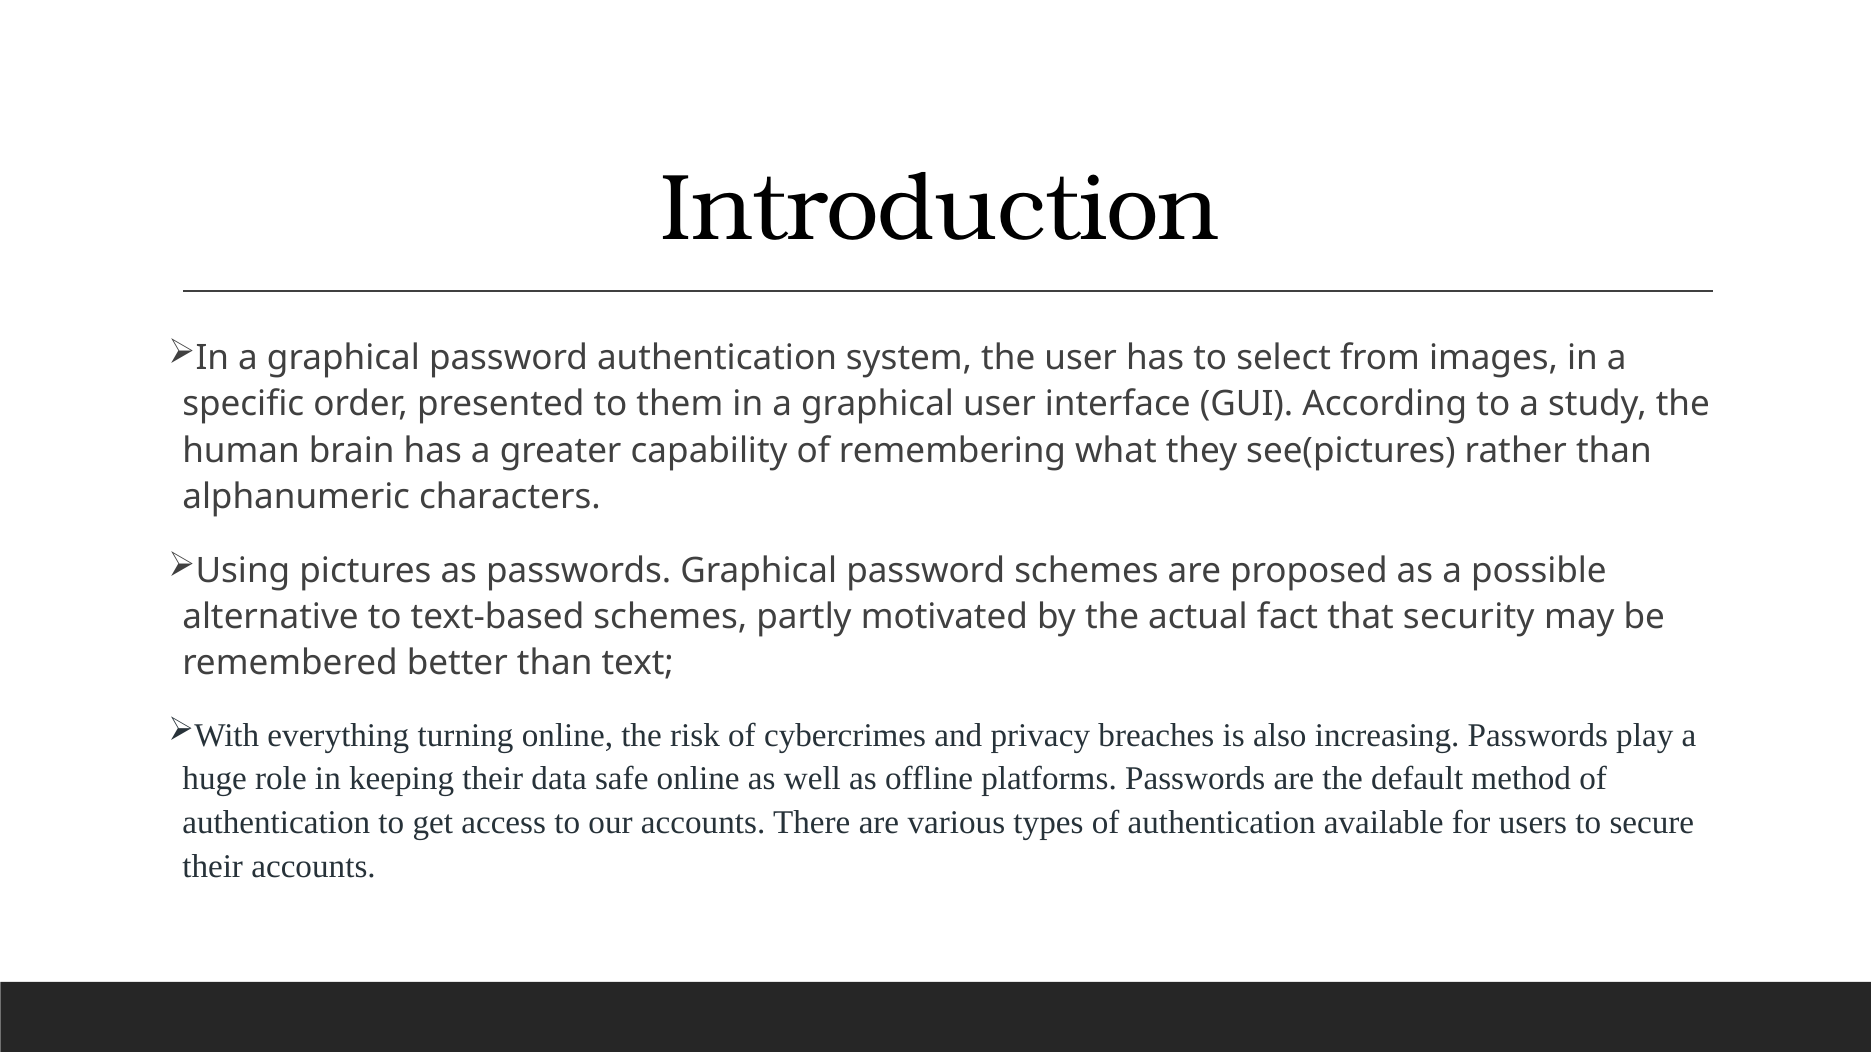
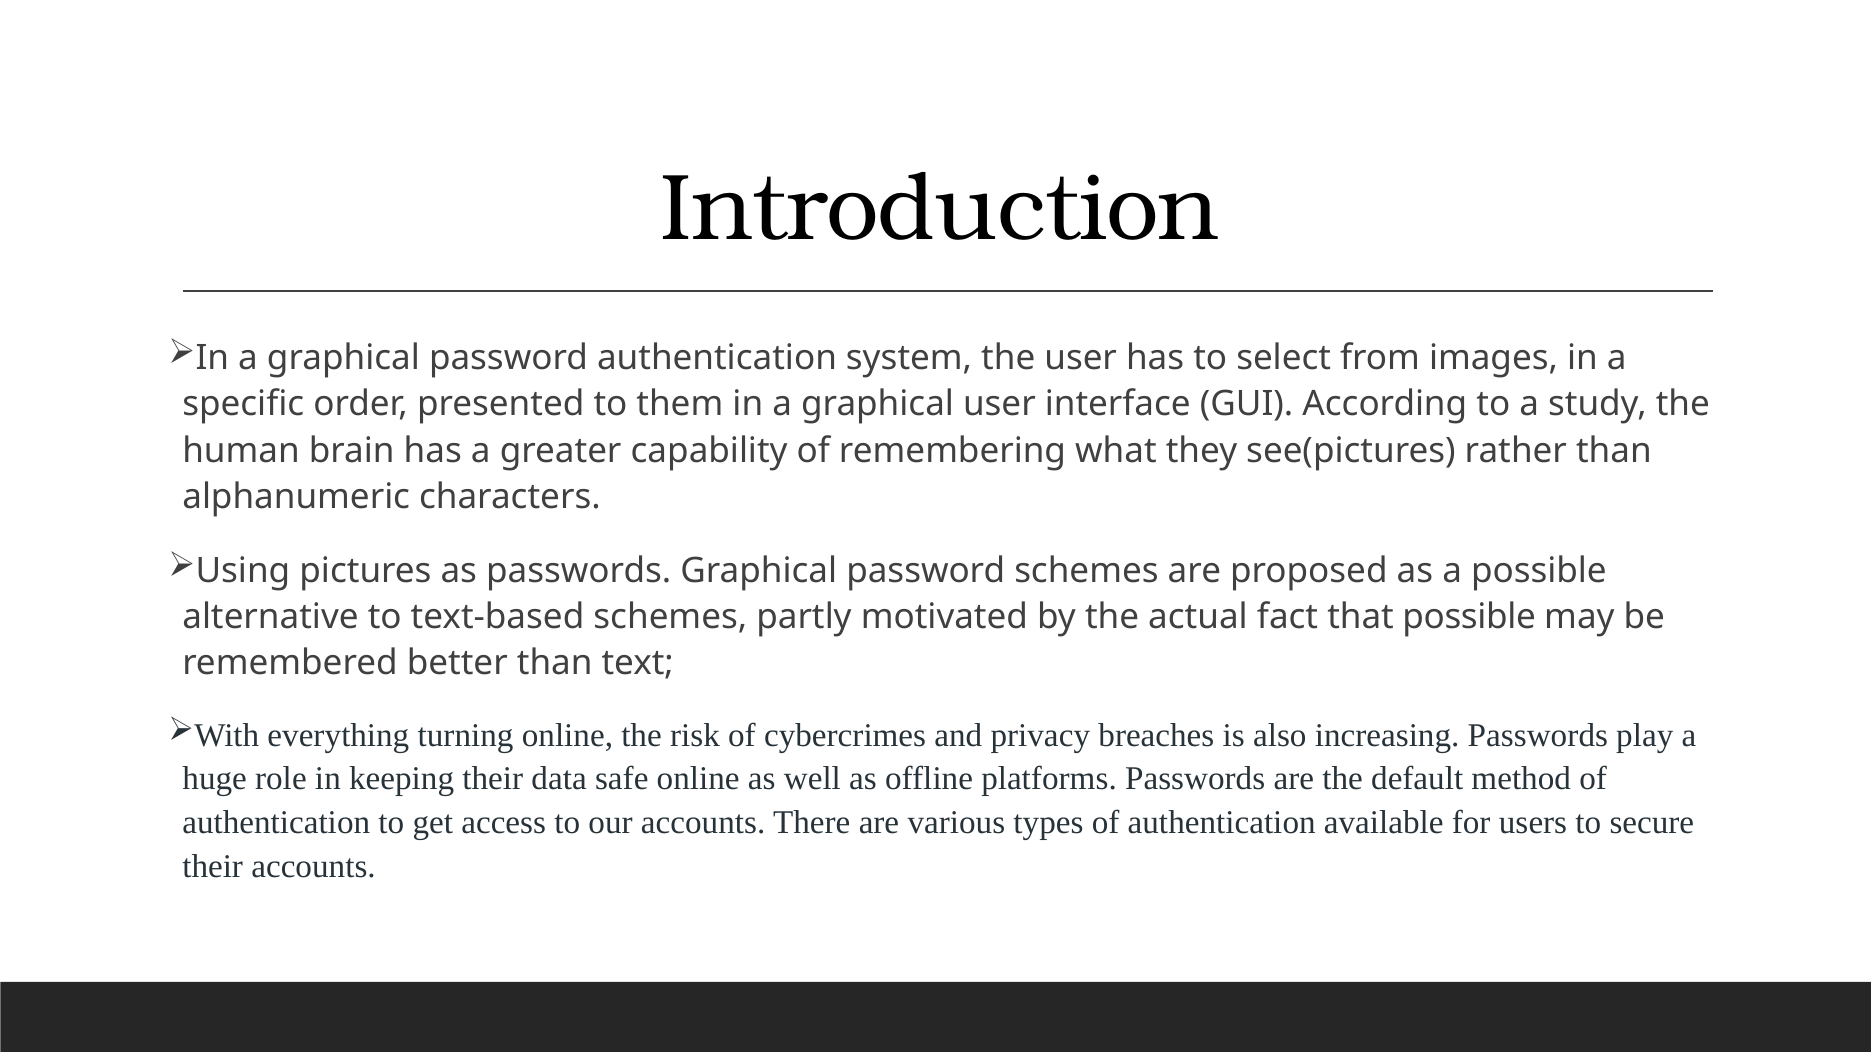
that security: security -> possible
